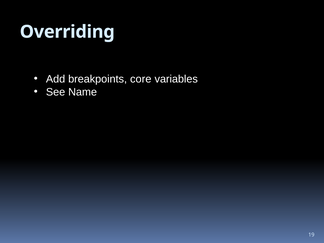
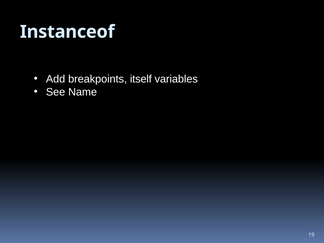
Overriding: Overriding -> Instanceof
core: core -> itself
